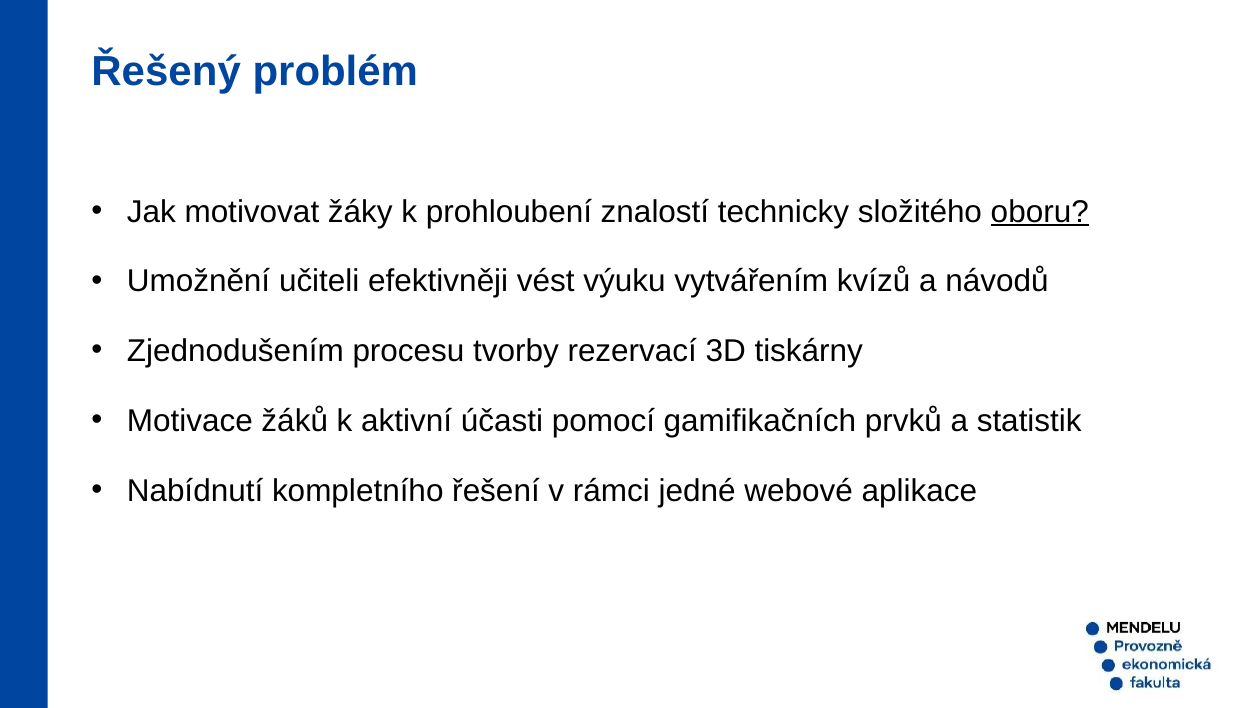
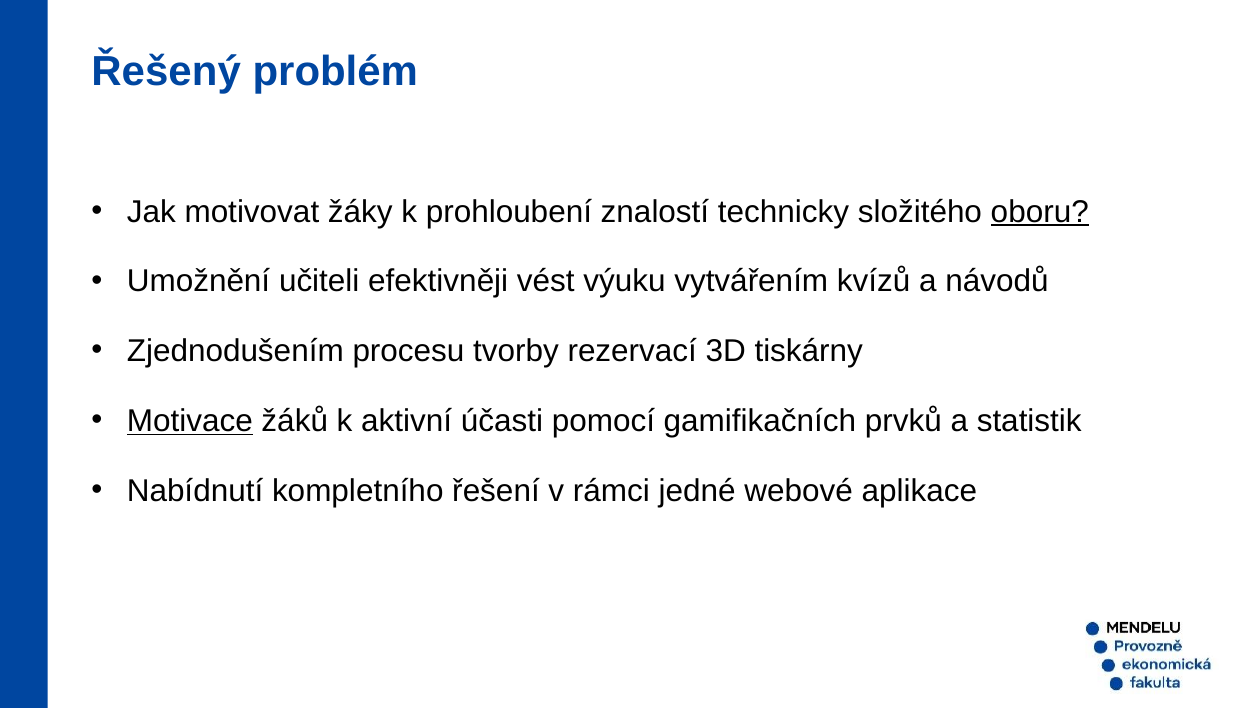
Motivace underline: none -> present
